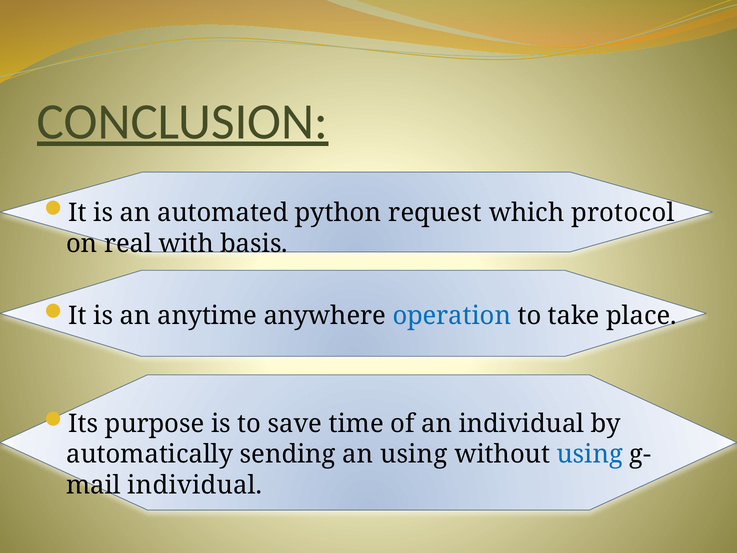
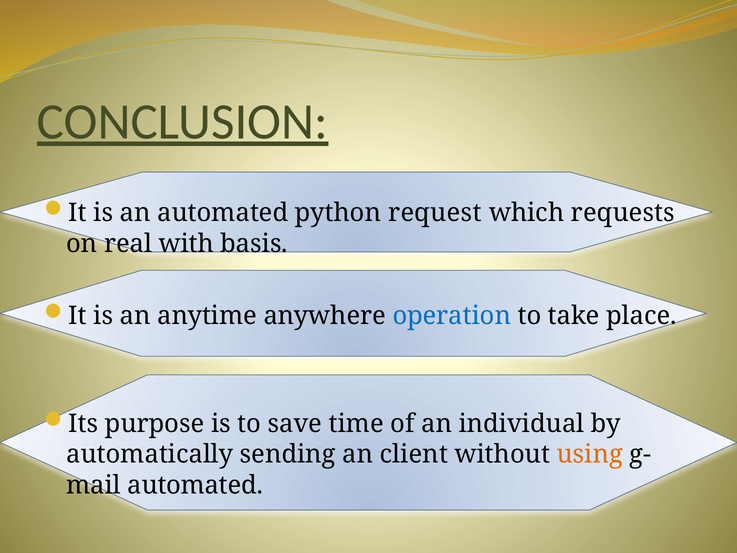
protocol: protocol -> requests
an using: using -> client
using at (590, 454) colour: blue -> orange
individual at (195, 485): individual -> automated
